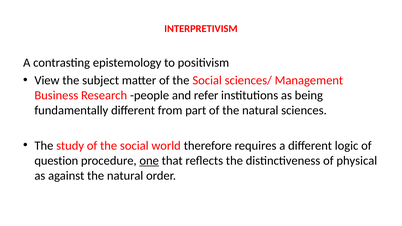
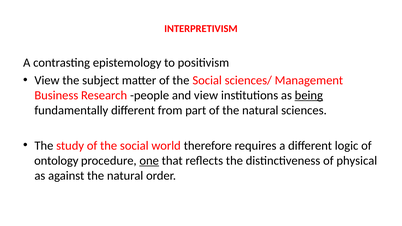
and refer: refer -> view
being underline: none -> present
question: question -> ontology
